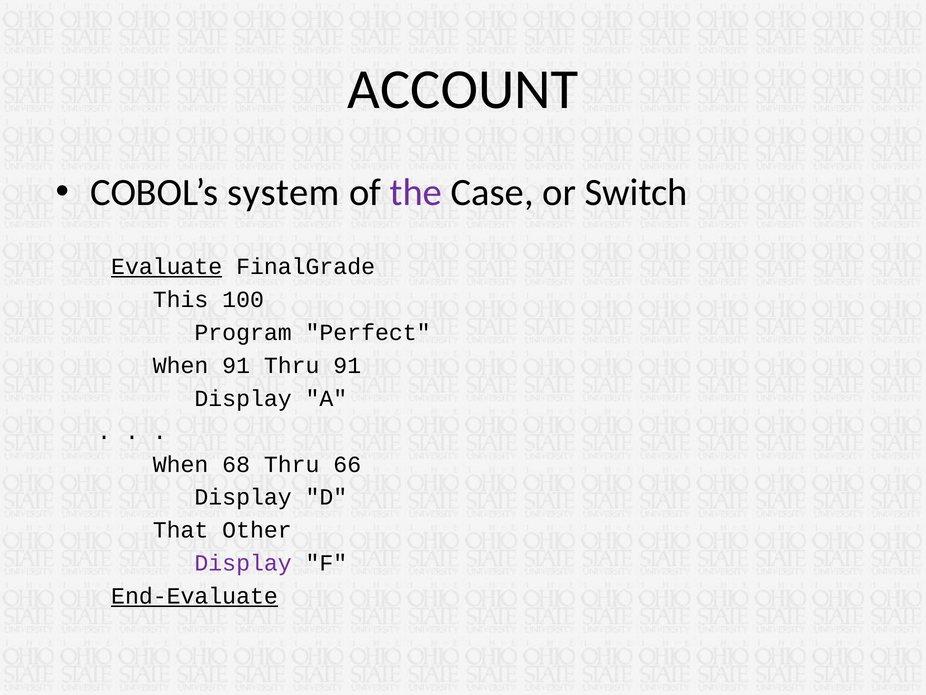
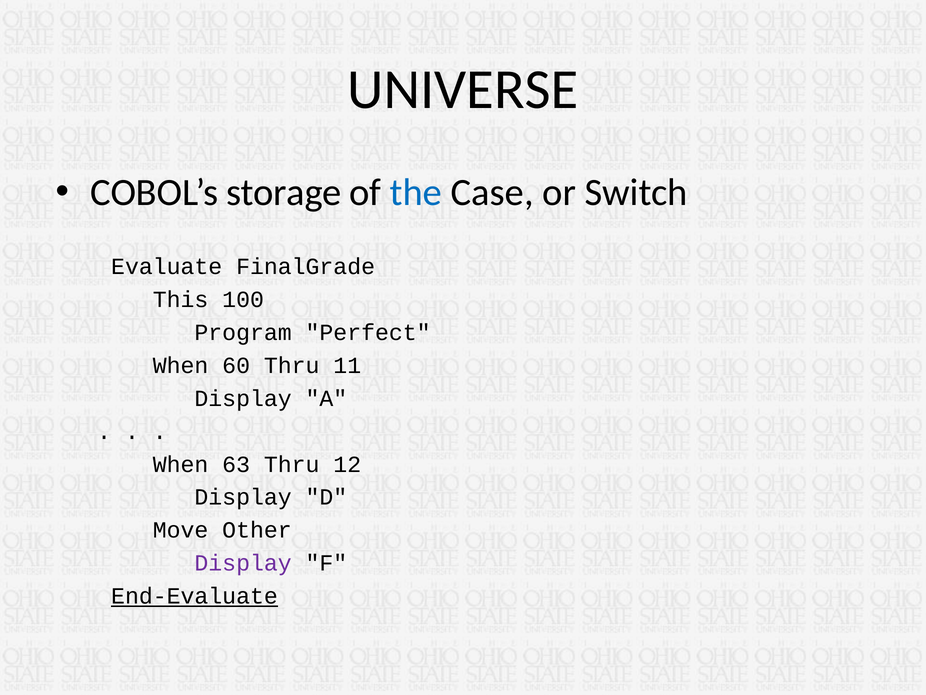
ACCOUNT: ACCOUNT -> UNIVERSE
system: system -> storage
the colour: purple -> blue
Evaluate underline: present -> none
When 91: 91 -> 60
Thru 91: 91 -> 11
68: 68 -> 63
66: 66 -> 12
That: That -> Move
